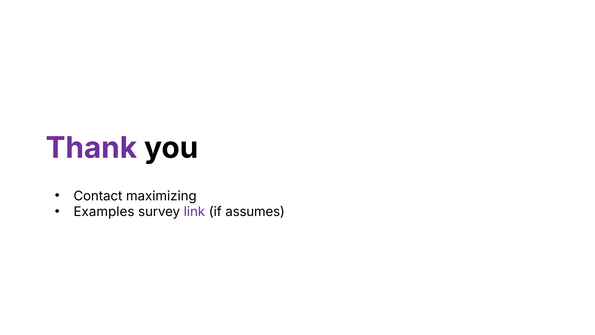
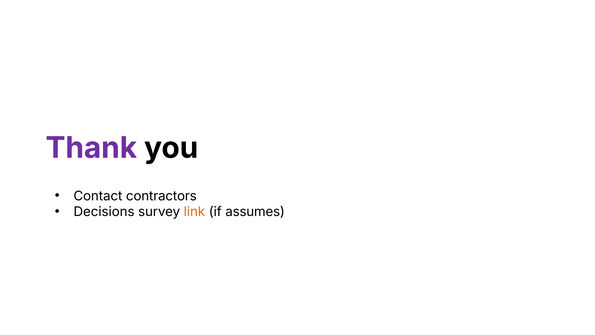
maximizing: maximizing -> contractors
Examples: Examples -> Decisions
link colour: purple -> orange
